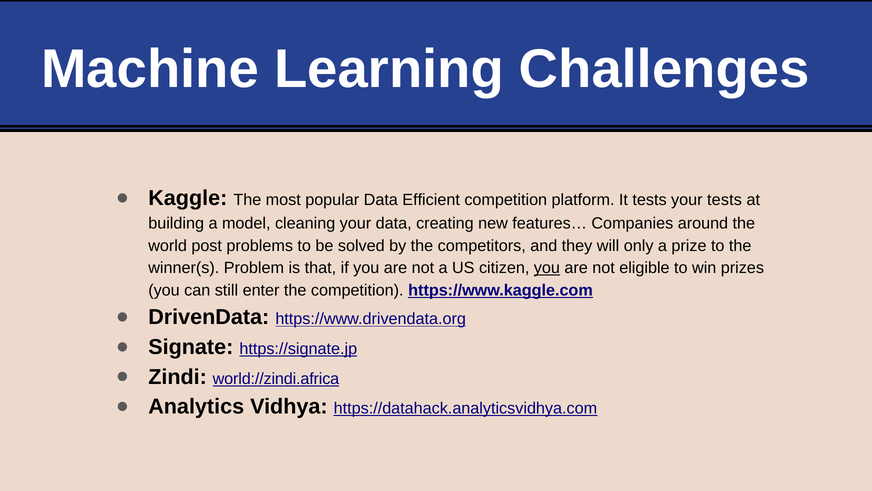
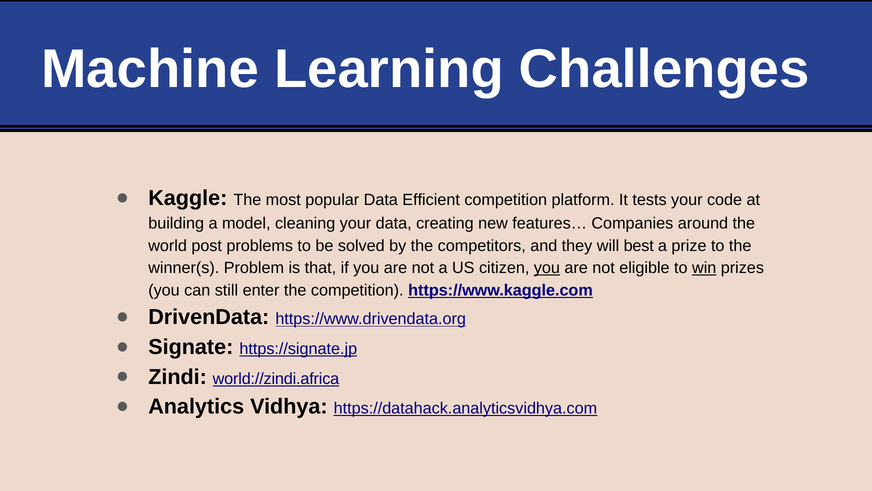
your tests: tests -> code
only: only -> best
win underline: none -> present
